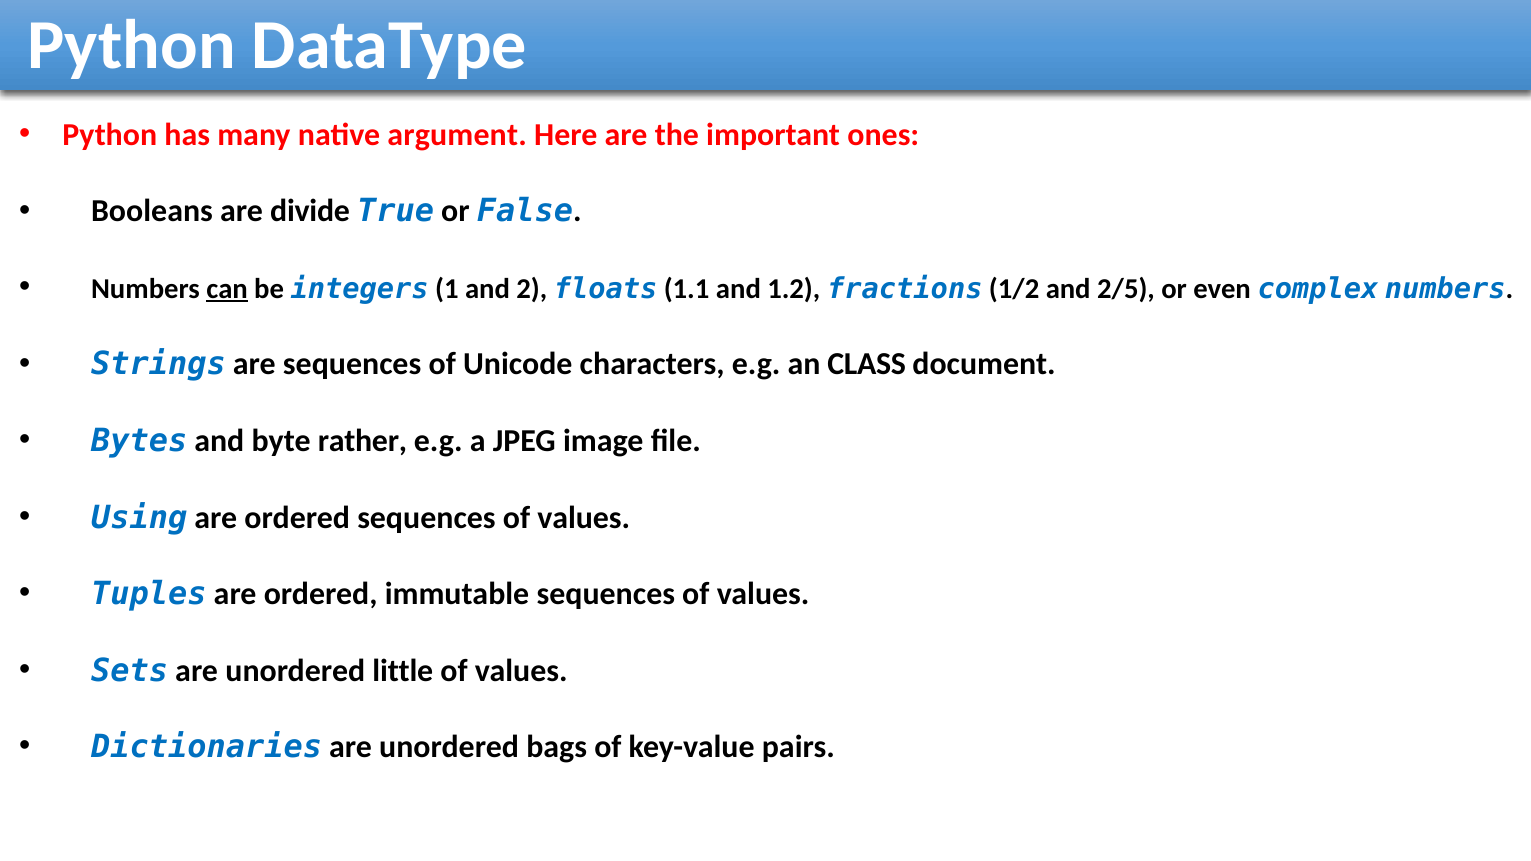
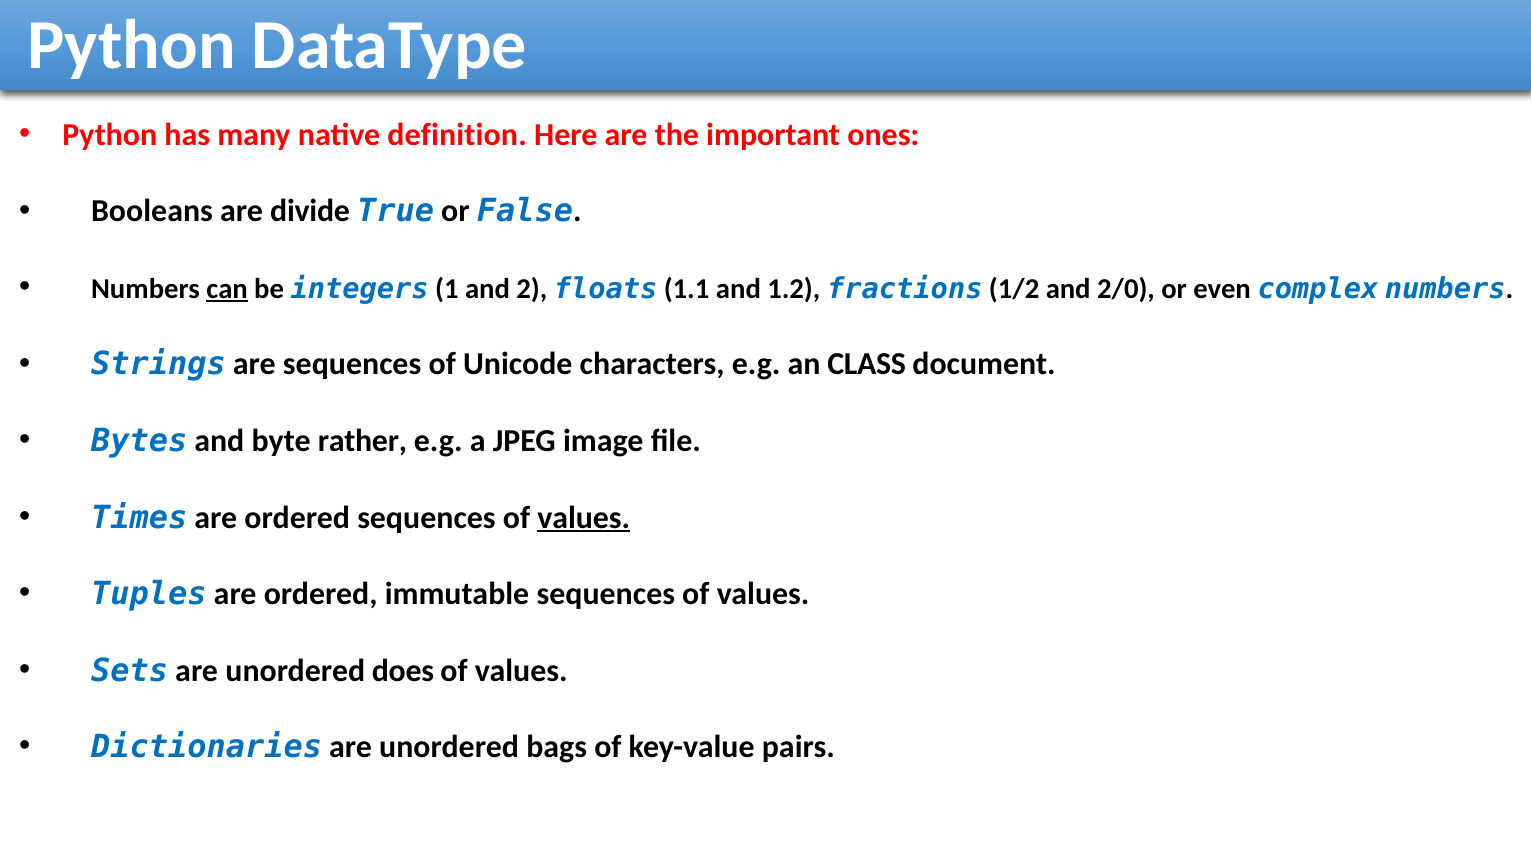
argument: argument -> definition
2/5: 2/5 -> 2/0
Using: Using -> Times
values at (584, 518) underline: none -> present
little: little -> does
